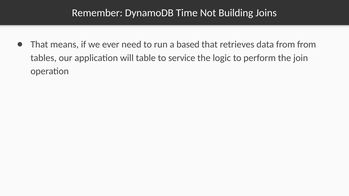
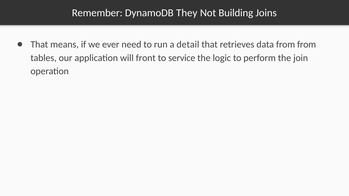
Time: Time -> They
based: based -> detail
table: table -> front
